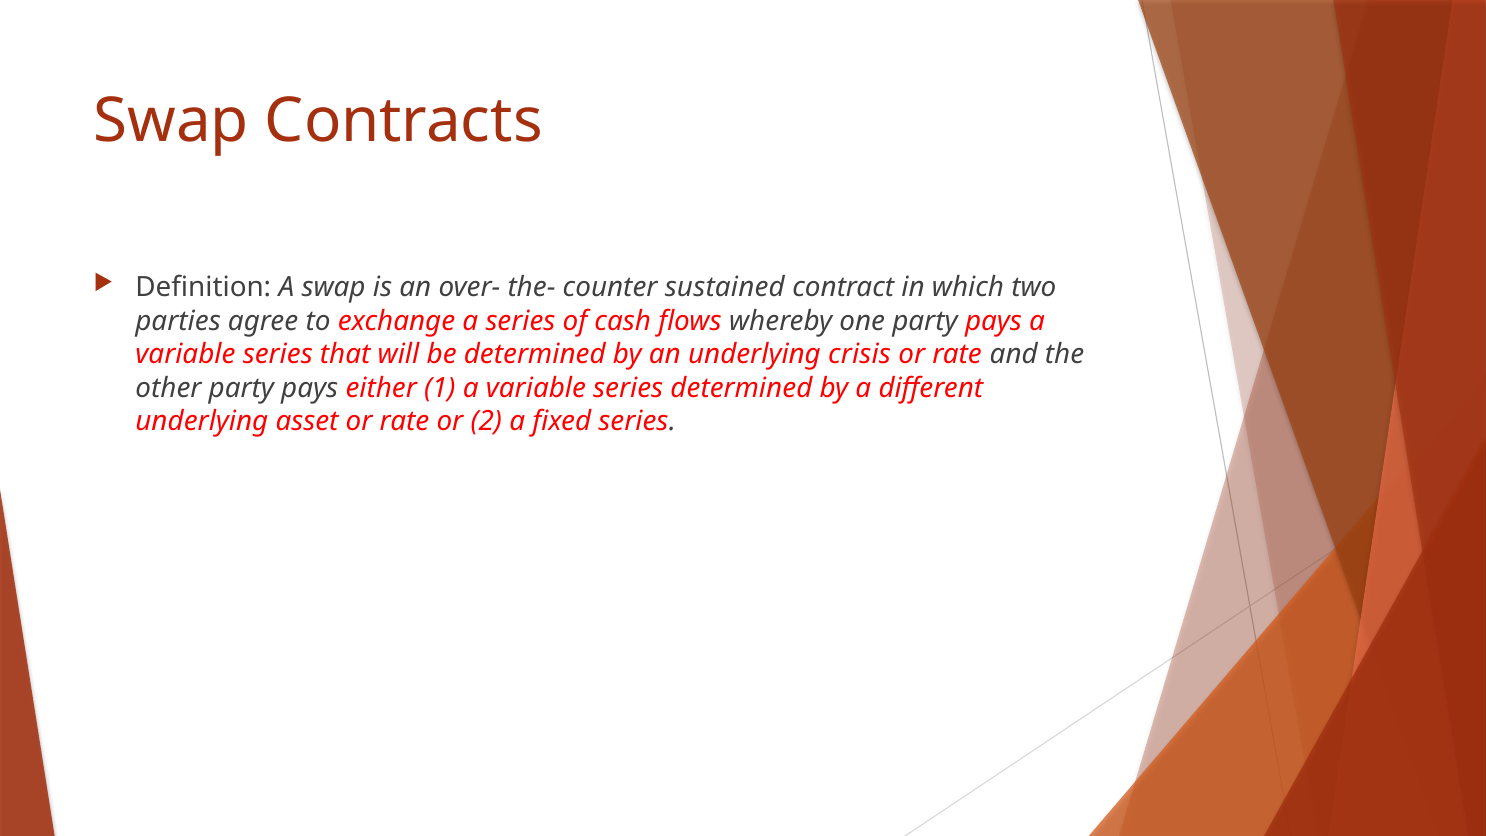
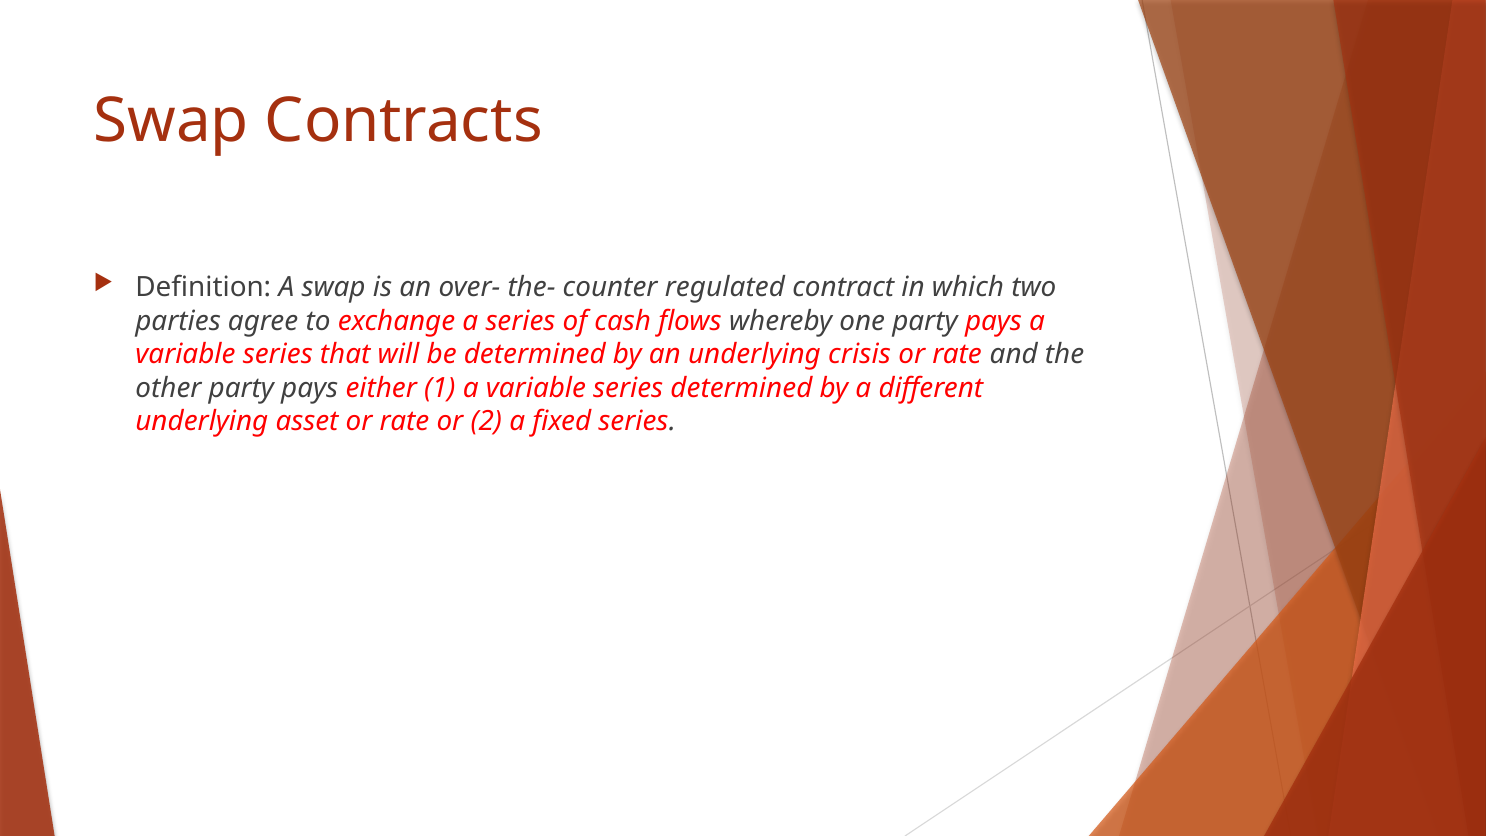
sustained: sustained -> regulated
